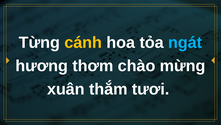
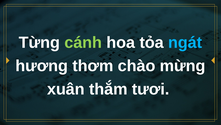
cánh colour: yellow -> light green
